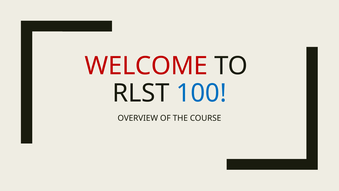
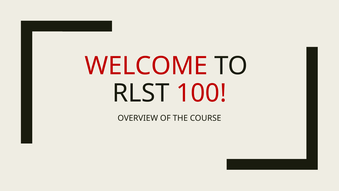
100 colour: blue -> red
